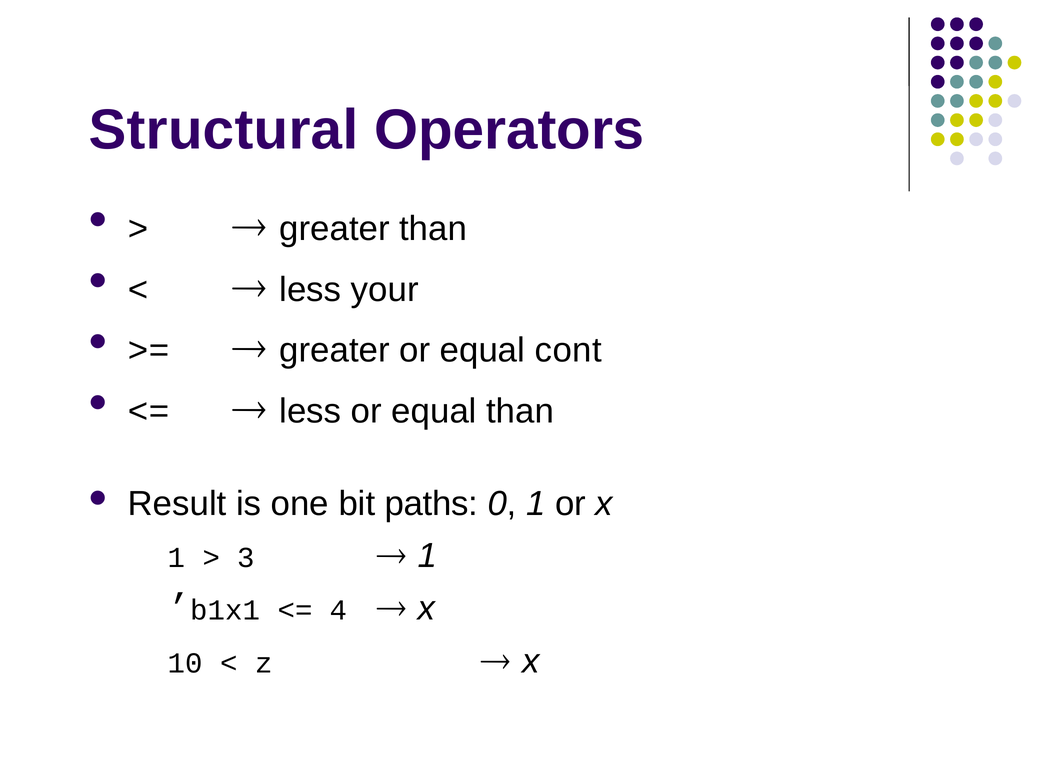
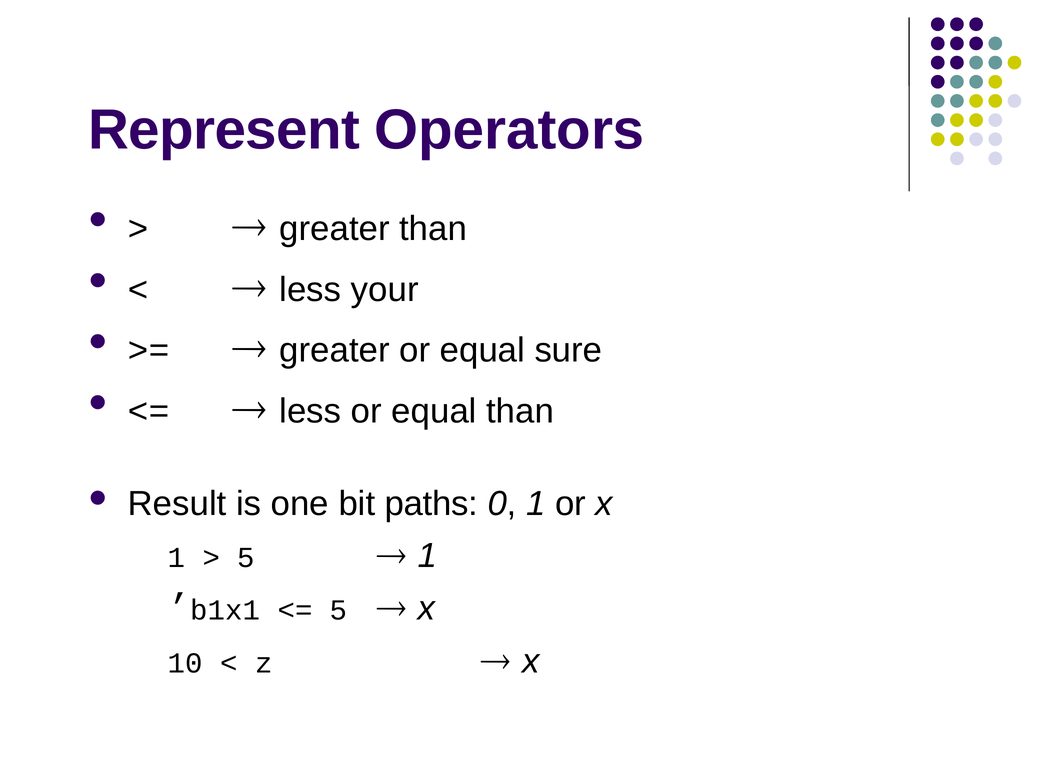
Structural: Structural -> Represent
cont: cont -> sure
3 at (246, 558): 3 -> 5
4 at (339, 610): 4 -> 5
